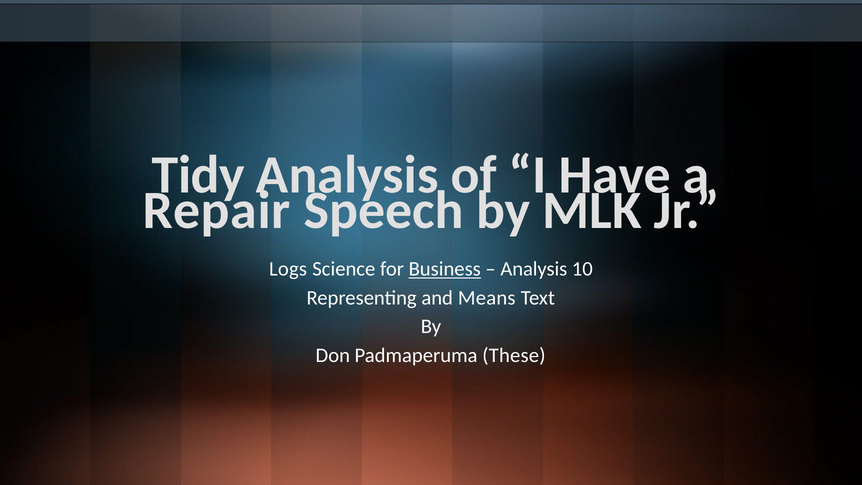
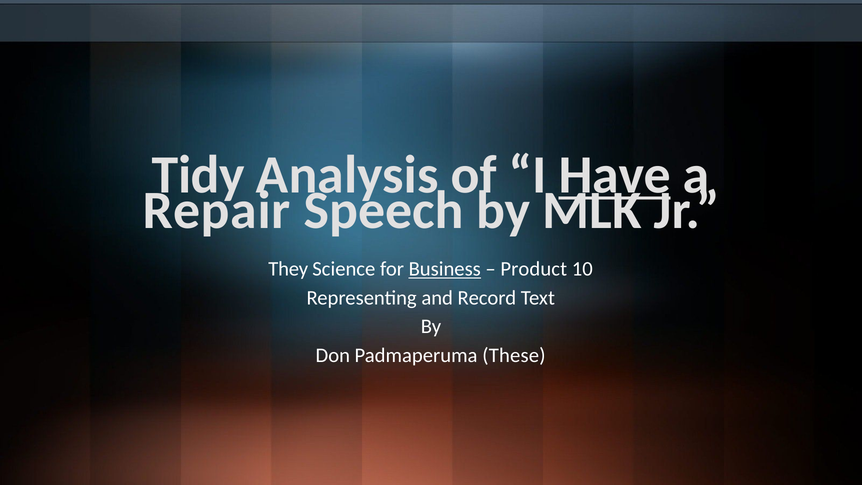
Have underline: none -> present
Logs: Logs -> They
Analysis at (534, 269): Analysis -> Product
Means: Means -> Record
